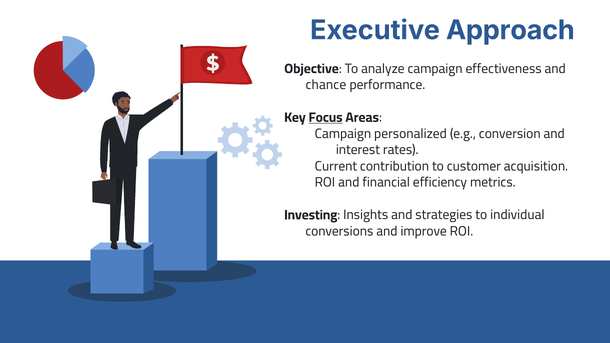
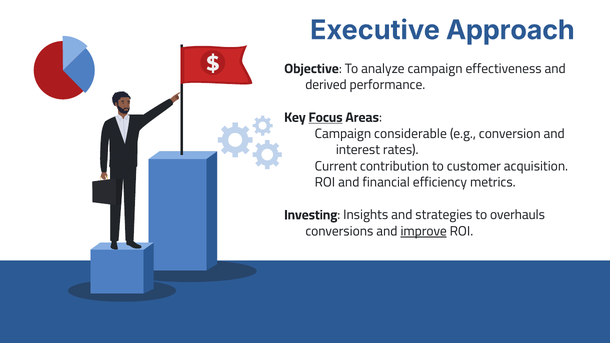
chance: chance -> derived
personalized: personalized -> considerable
individual: individual -> overhauls
improve underline: none -> present
